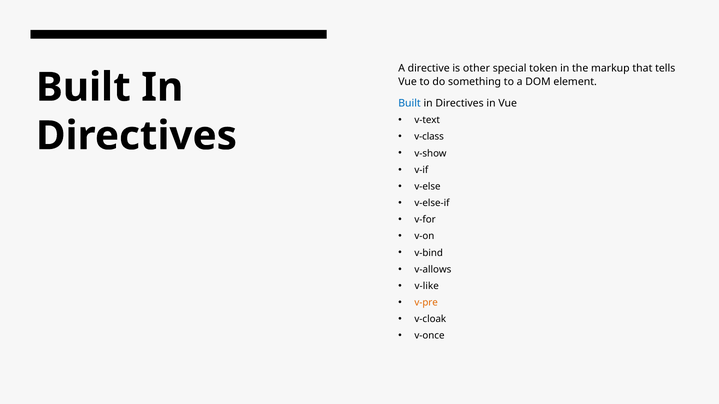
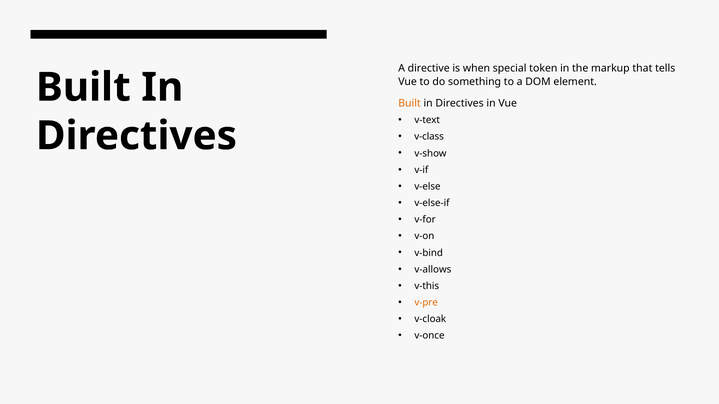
other: other -> when
Built at (410, 103) colour: blue -> orange
v-like: v-like -> v-this
